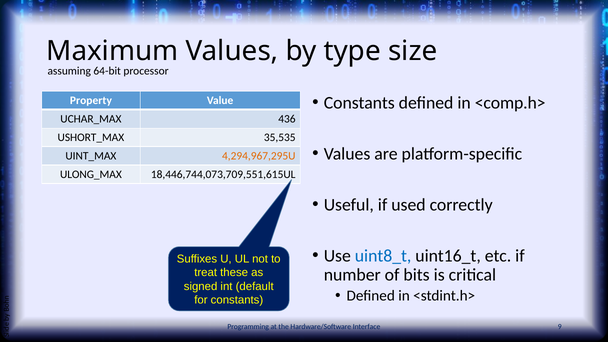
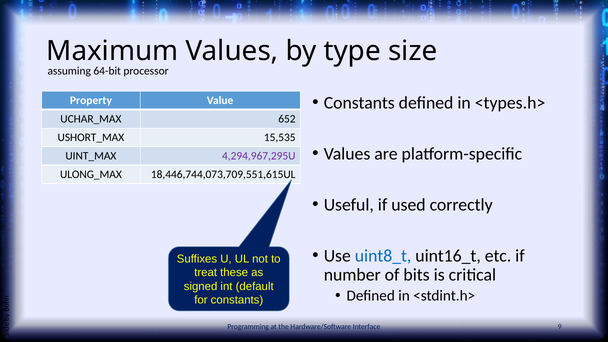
<comp.h>: <comp.h> -> <types.h>
436: 436 -> 652
35,535: 35,535 -> 15,535
4,294,967,295U colour: orange -> purple
